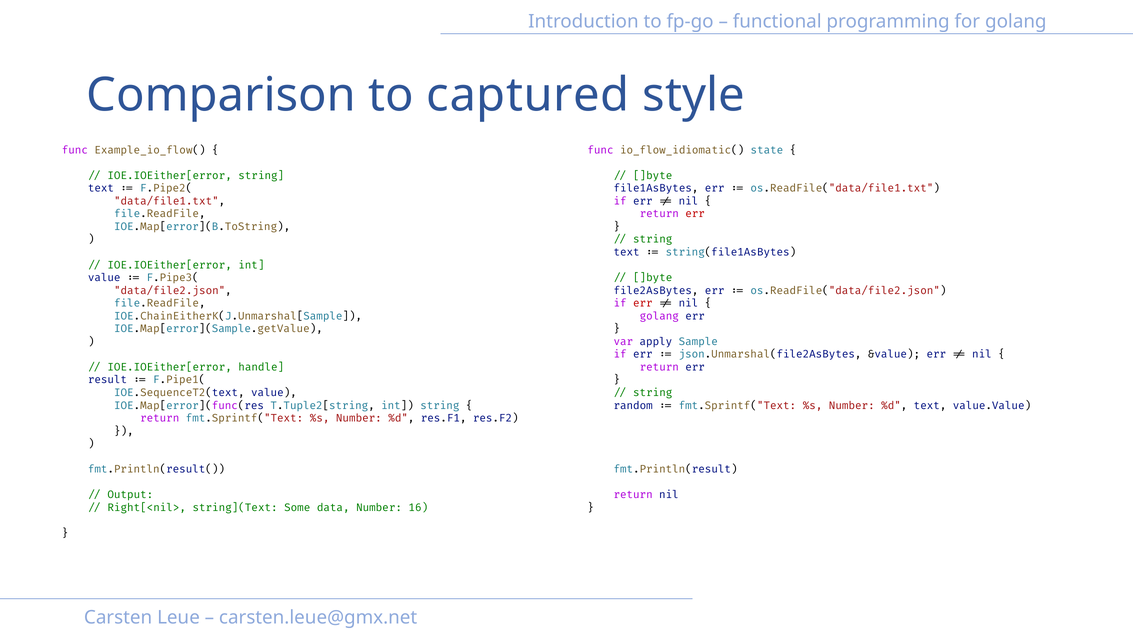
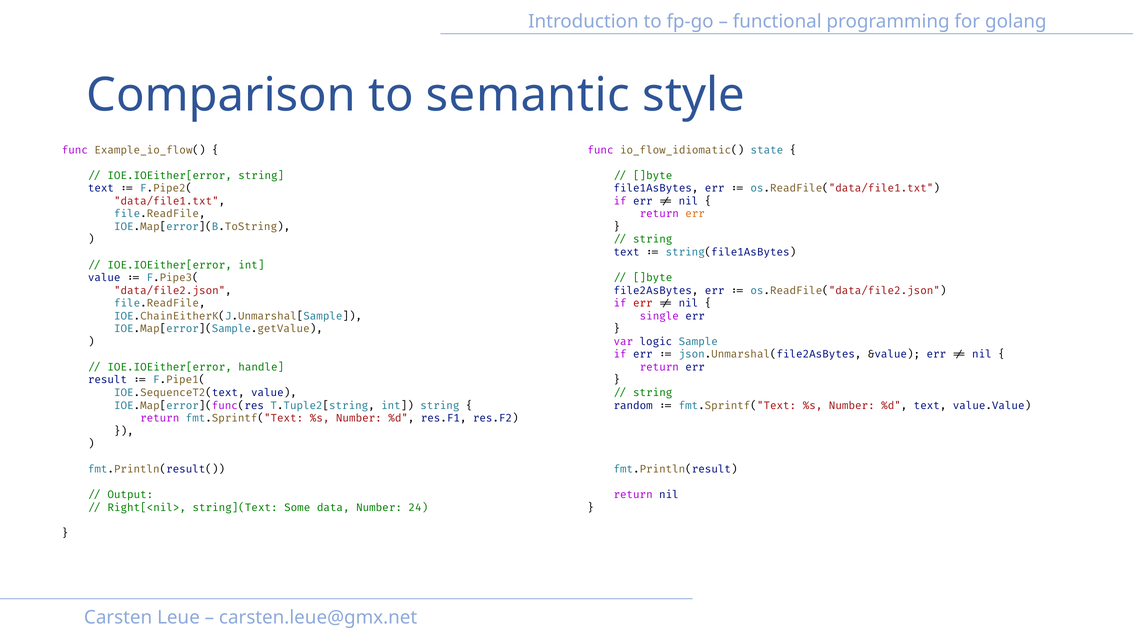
captured: captured -> semantic
err at (695, 214) colour: red -> orange
golang at (659, 316): golang -> single
apply: apply -> logic
16: 16 -> 24
